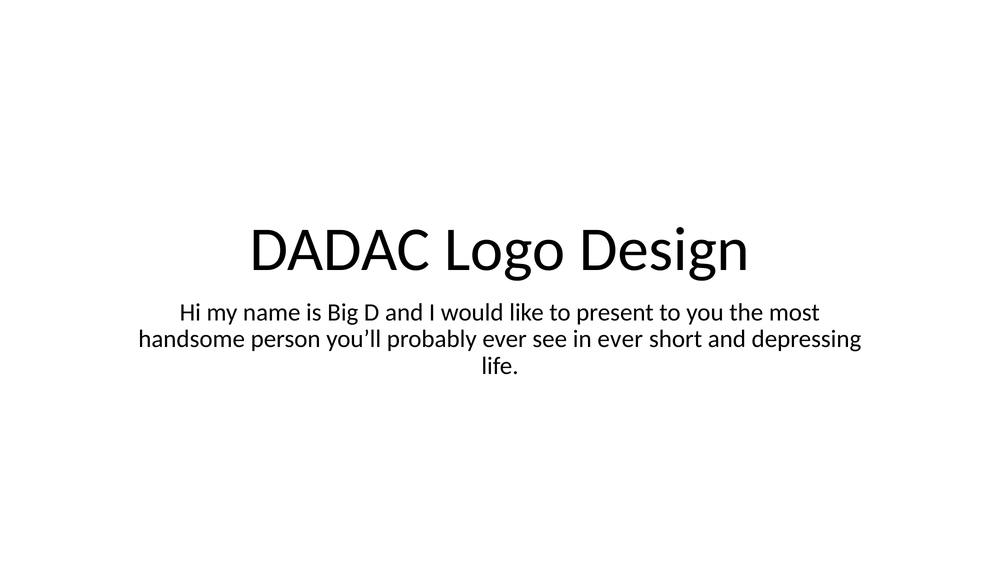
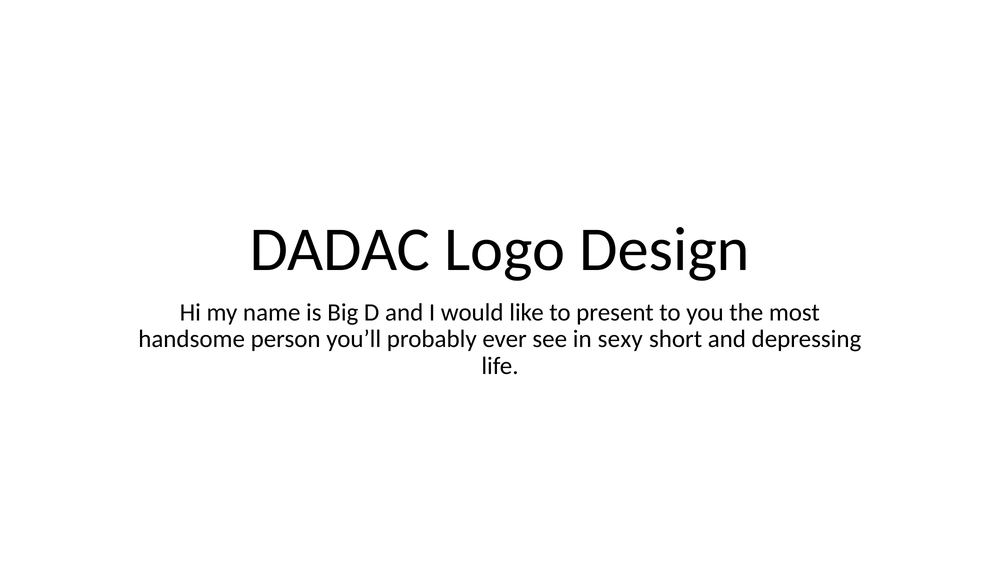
in ever: ever -> sexy
